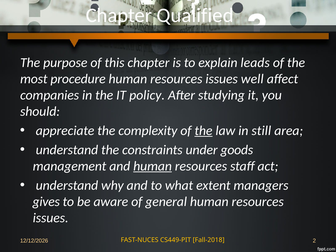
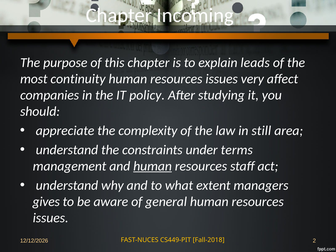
Qualified: Qualified -> Incoming
procedure: procedure -> continuity
well: well -> very
the at (203, 131) underline: present -> none
goods: goods -> terms
